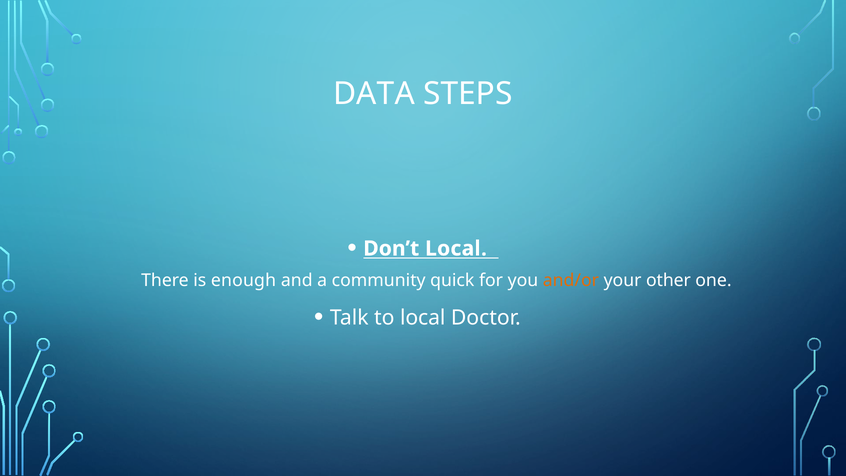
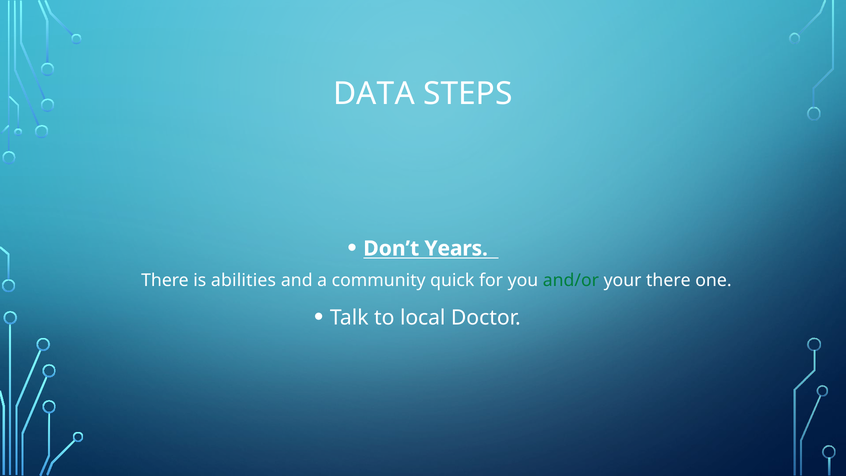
Don’t Local: Local -> Years
enough: enough -> abilities
and/or colour: orange -> green
your other: other -> there
